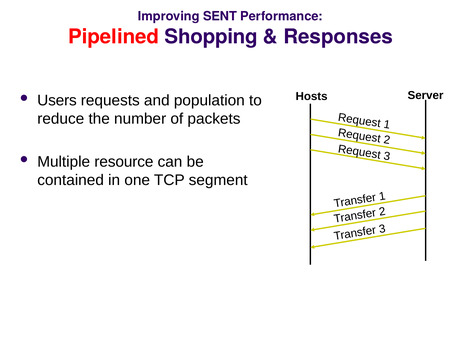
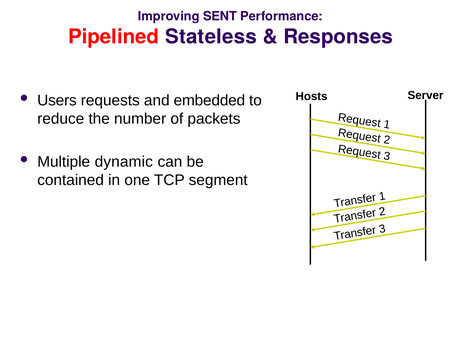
Shopping: Shopping -> Stateless
population: population -> embedded
resource: resource -> dynamic
